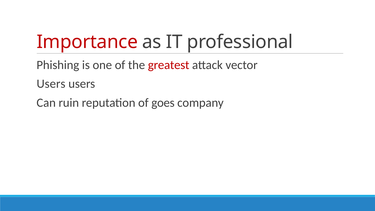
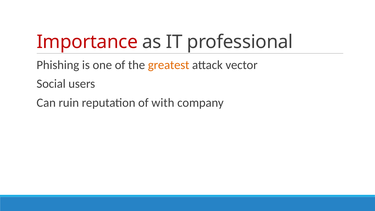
greatest colour: red -> orange
Users at (51, 84): Users -> Social
goes: goes -> with
